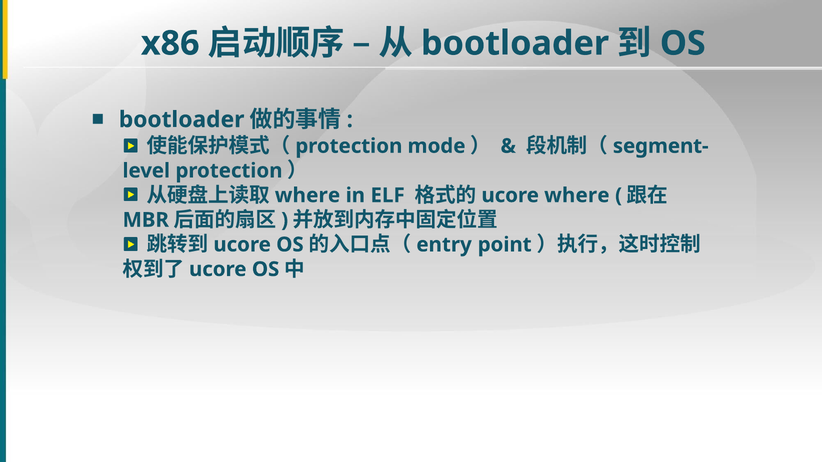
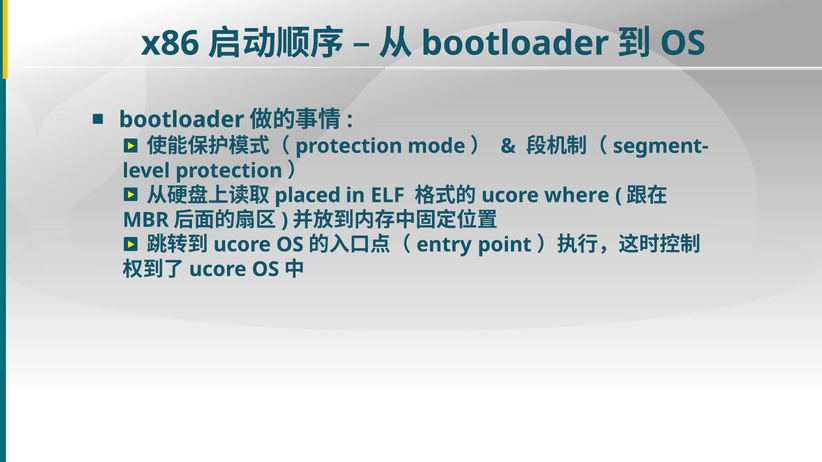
where at (308, 196): where -> placed
